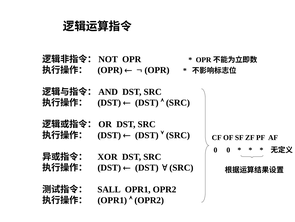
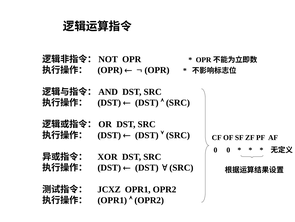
SALL: SALL -> JCXZ
